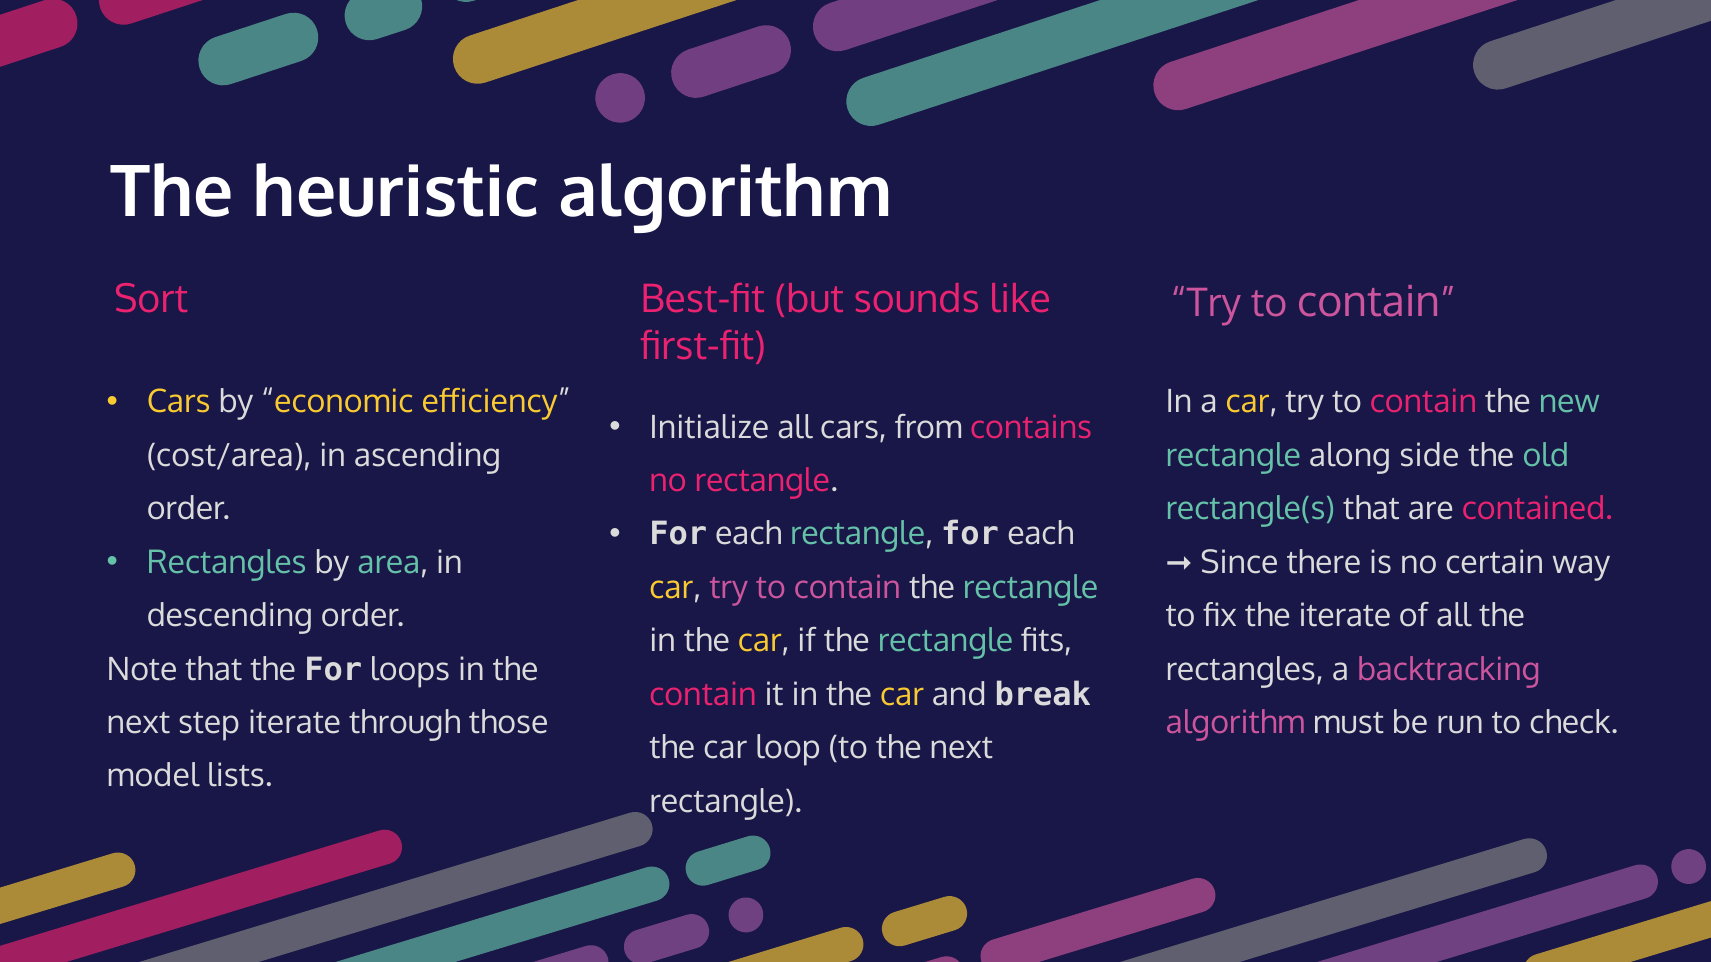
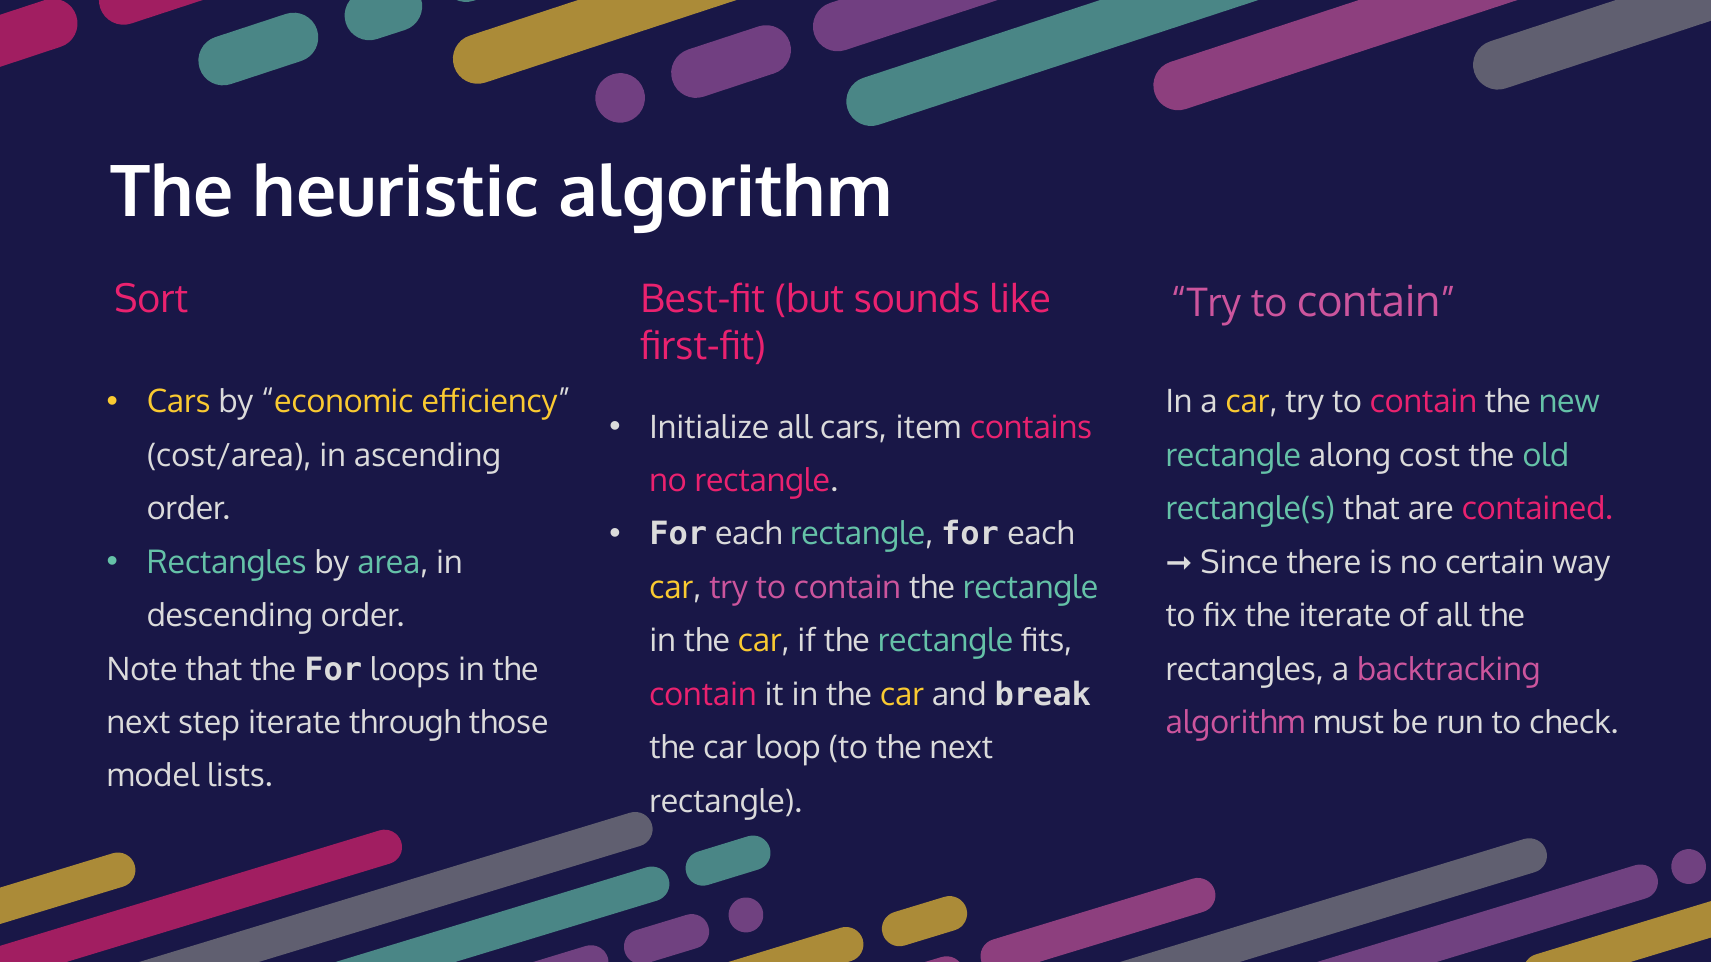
from: from -> item
side: side -> cost
